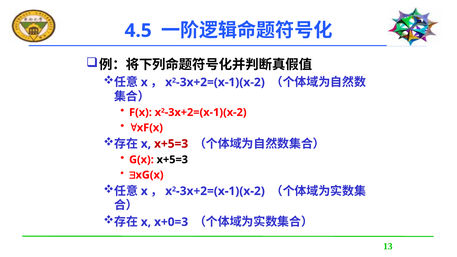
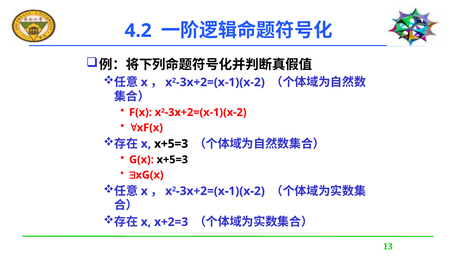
4.5: 4.5 -> 4.2
x+5=3 at (171, 144) colour: red -> black
x+0=3: x+0=3 -> x+2=3
